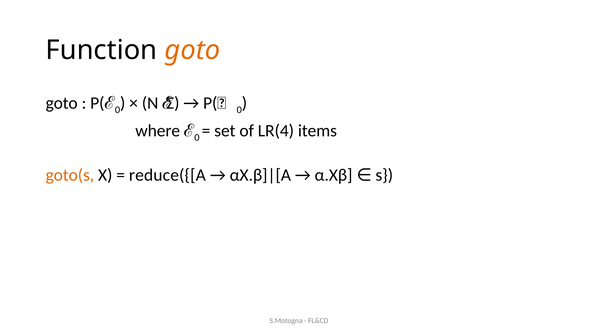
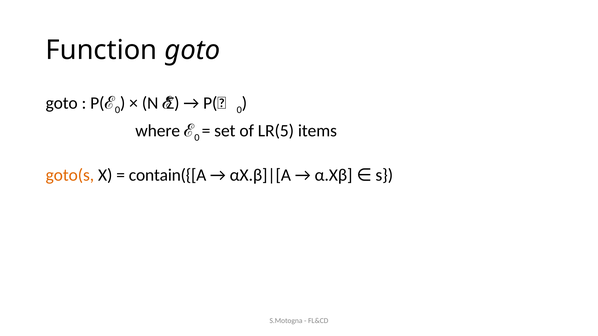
goto at (192, 50) colour: orange -> black
LR(4: LR(4 -> LR(5
reduce({[A: reduce({[A -> contain({[A
